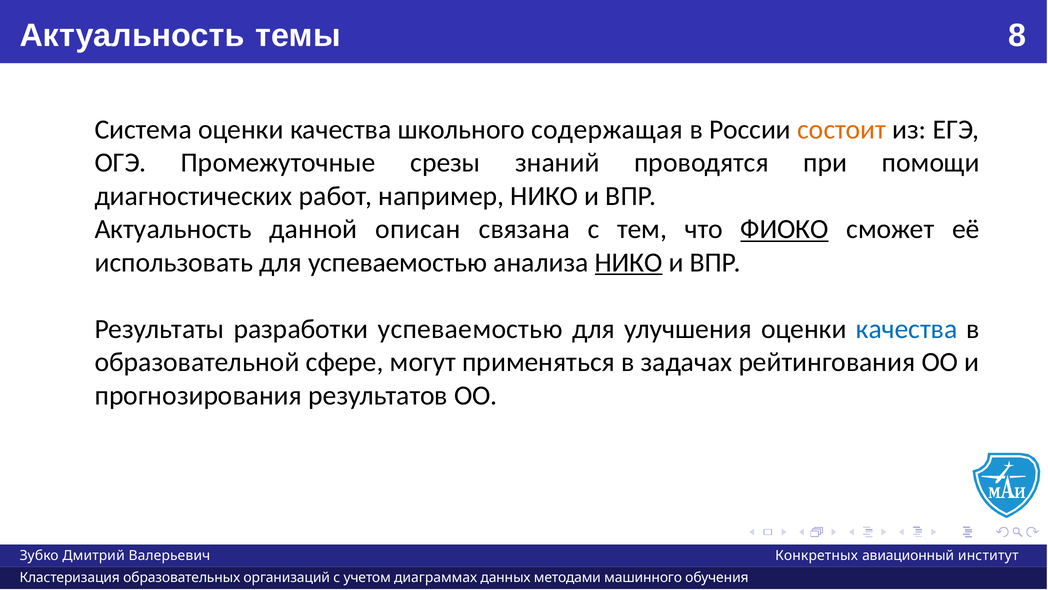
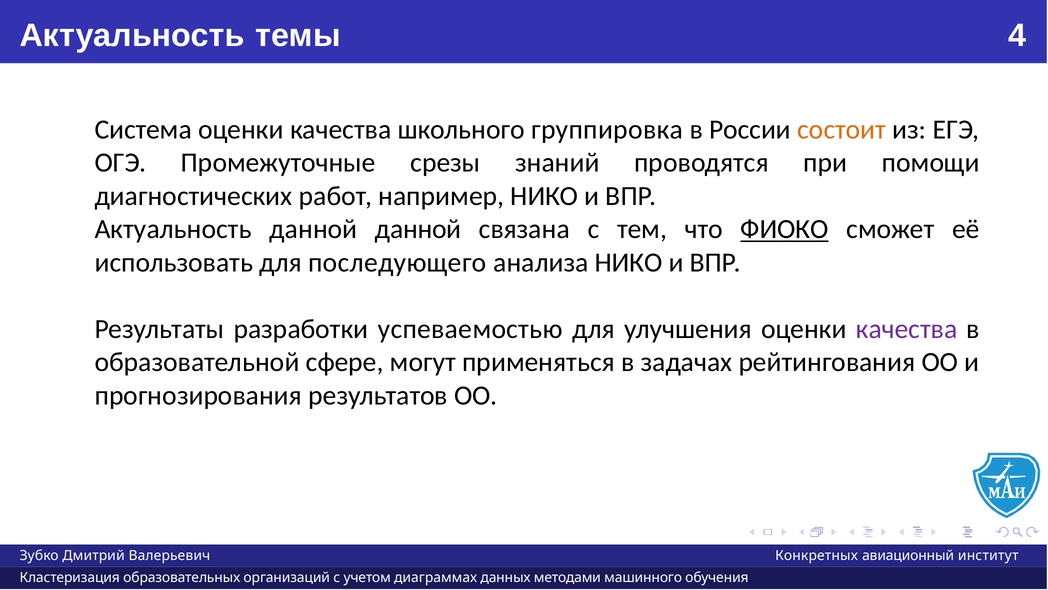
8: 8 -> 4
содержащая: содержащая -> группировка
данной описан: описан -> данной
для успеваемостью: успеваемостью -> последующего
НИКО at (629, 262) underline: present -> none
качества at (907, 329) colour: blue -> purple
